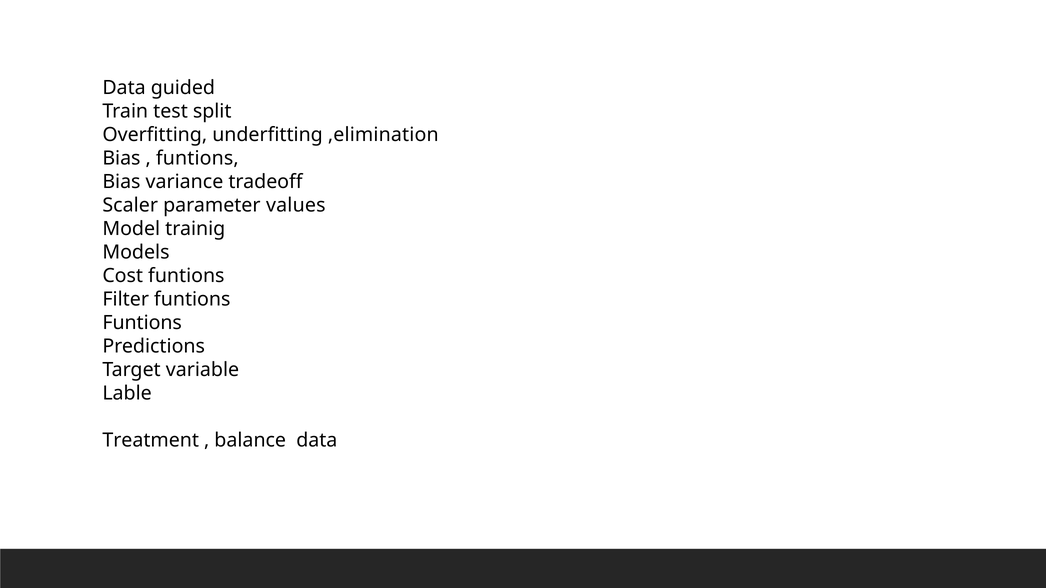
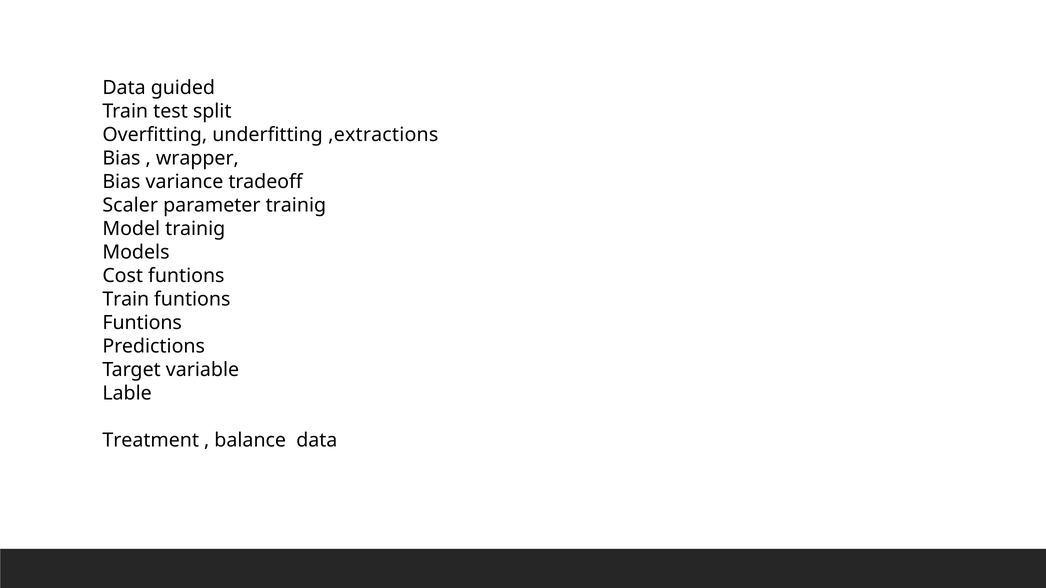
,elimination: ,elimination -> ,extractions
funtions at (197, 158): funtions -> wrapper
parameter values: values -> trainig
Filter at (126, 300): Filter -> Train
